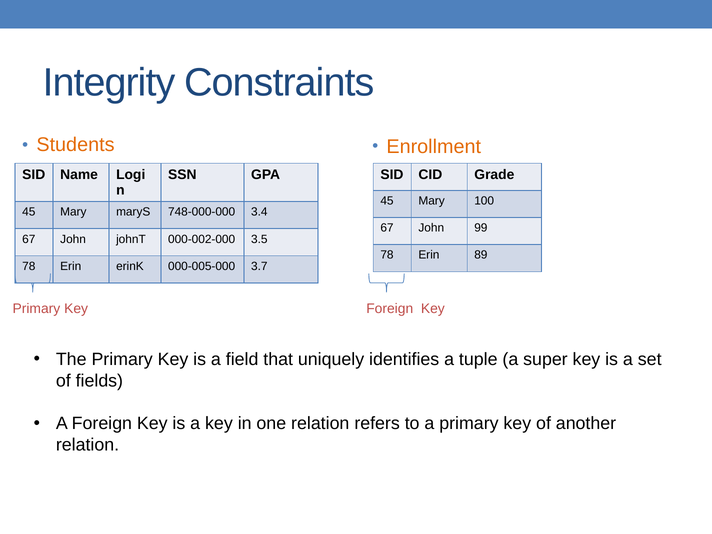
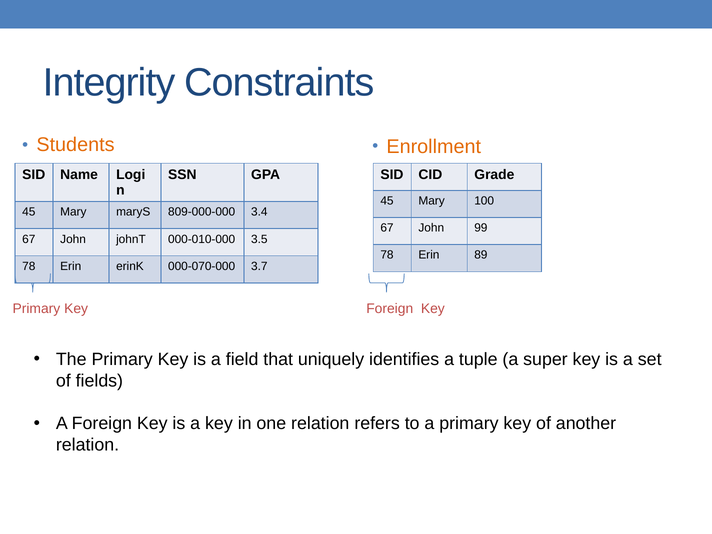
748-000-000: 748-000-000 -> 809-000-000
000-002-000: 000-002-000 -> 000-010-000
000-005-000: 000-005-000 -> 000-070-000
